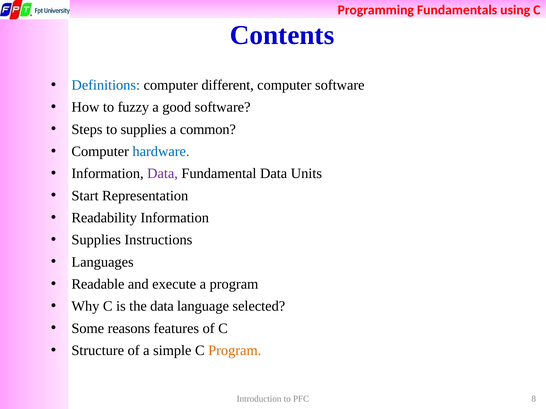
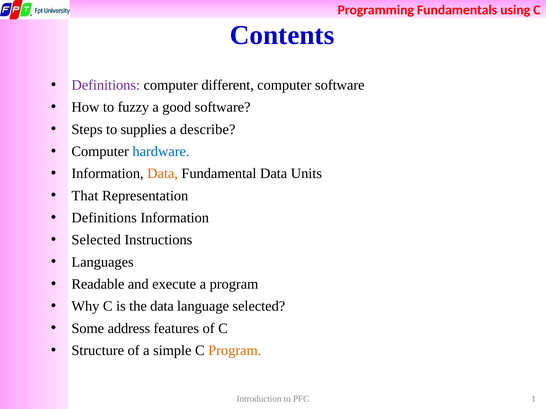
Definitions at (106, 85) colour: blue -> purple
common: common -> describe
Data at (163, 174) colour: purple -> orange
Start: Start -> That
Readability at (104, 218): Readability -> Definitions
Supplies at (96, 240): Supplies -> Selected
reasons: reasons -> address
8: 8 -> 1
